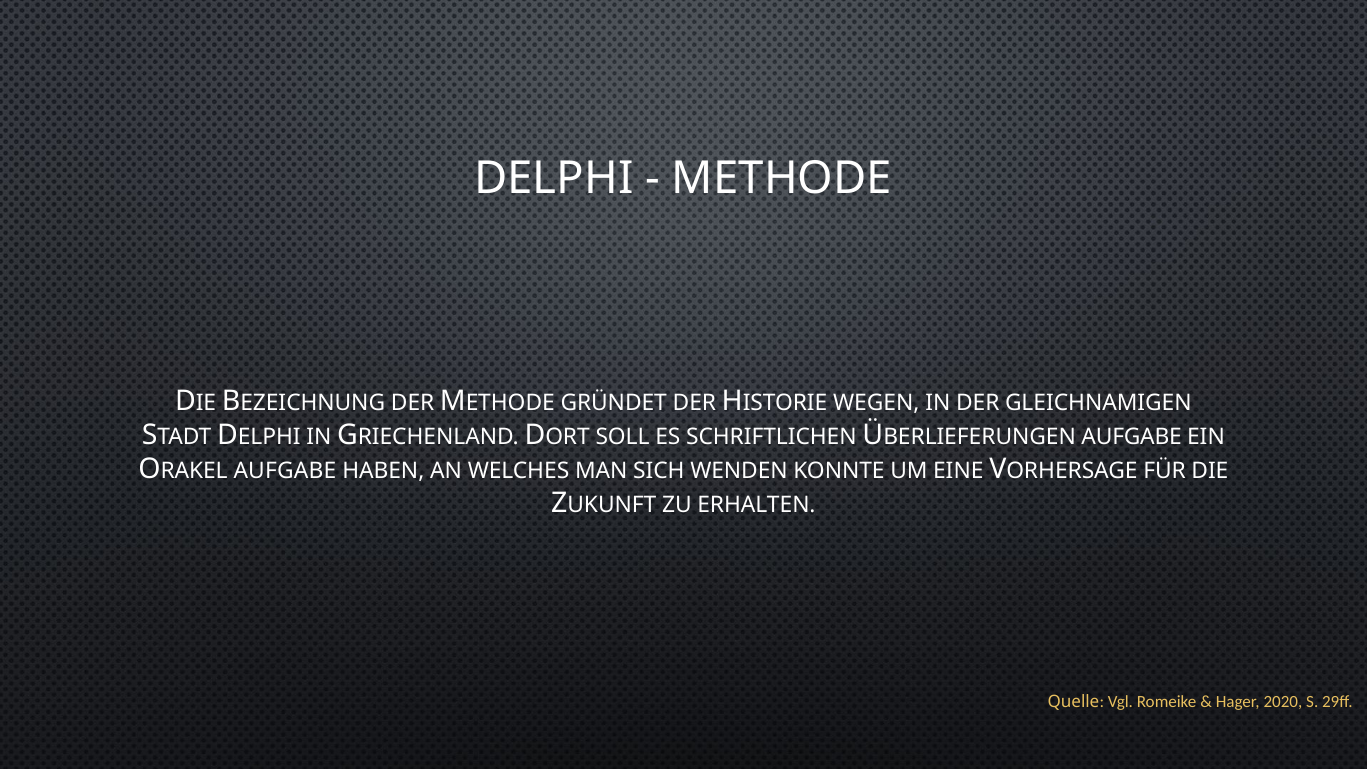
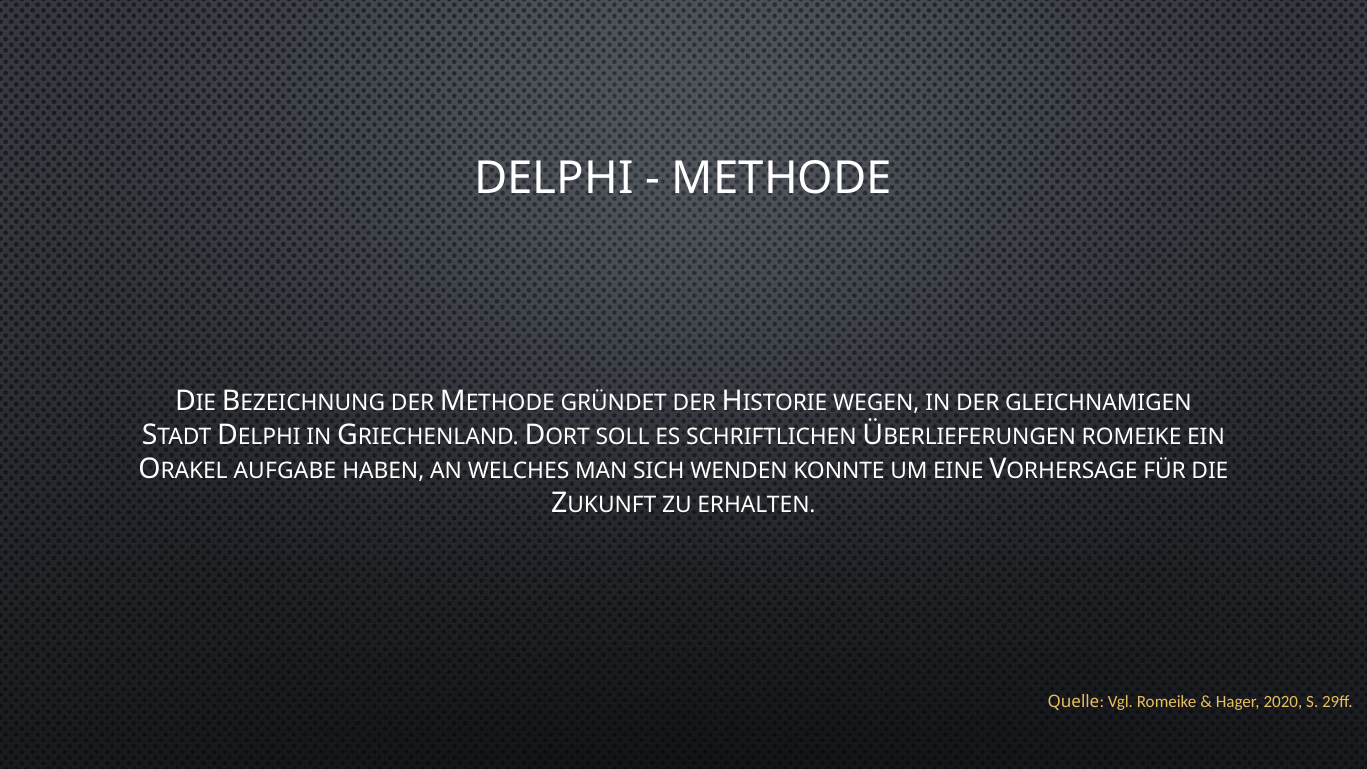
AUFGABE at (1132, 437): AUFGABE -> ROMEIKE
